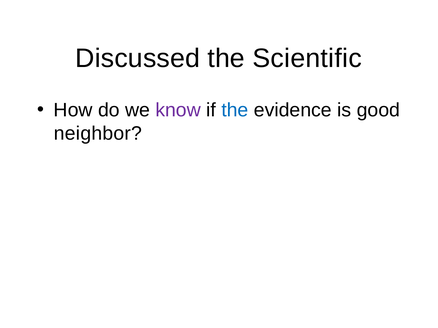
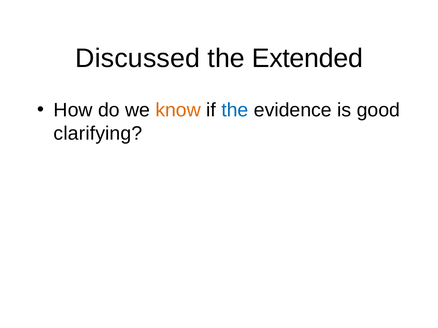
Scientific: Scientific -> Extended
know colour: purple -> orange
neighbor: neighbor -> clarifying
